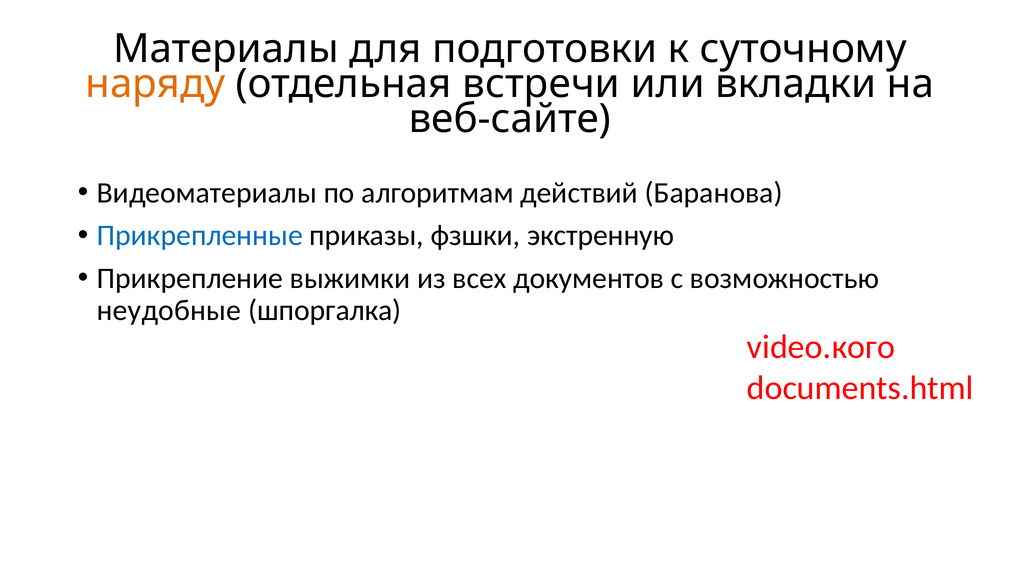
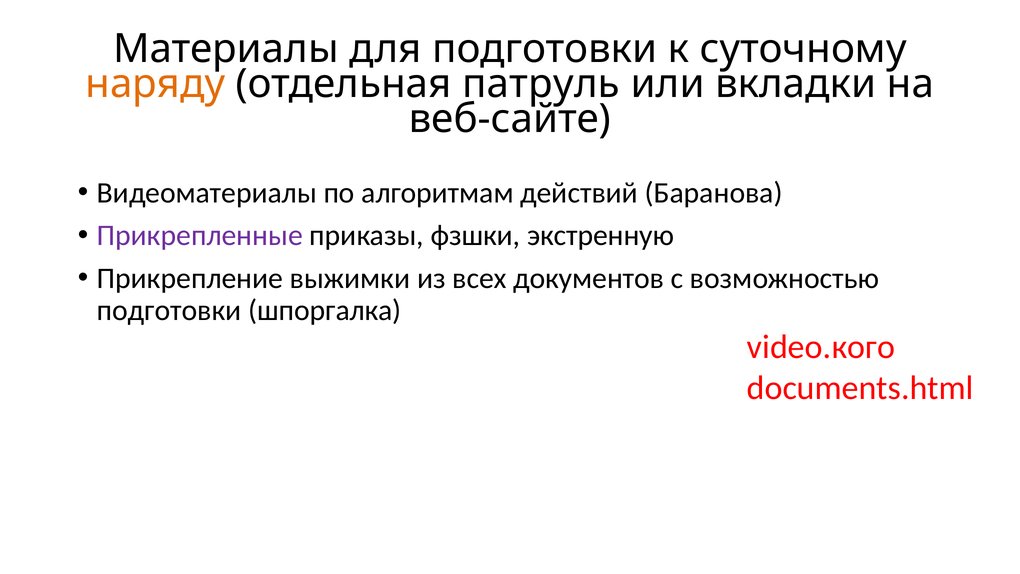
встречи: встречи -> патруль
Прикрепленные colour: blue -> purple
неудобные at (169, 310): неудобные -> подготовки
